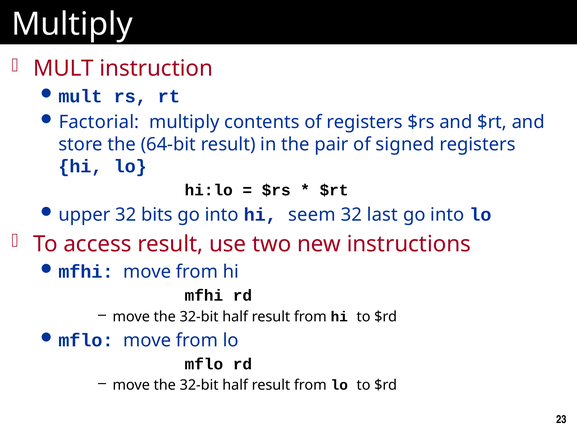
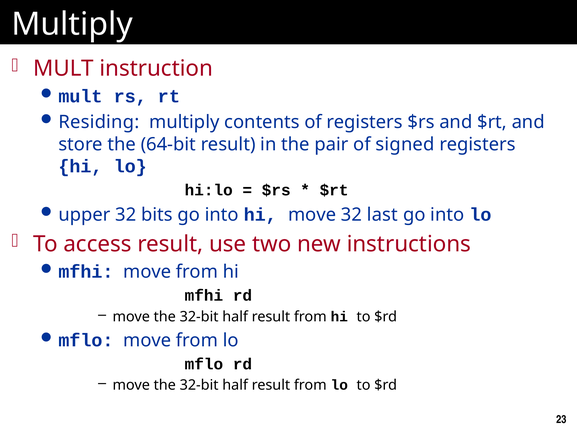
Factorial: Factorial -> Residing
hi seem: seem -> move
